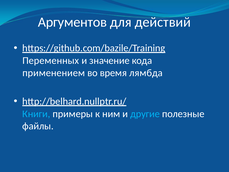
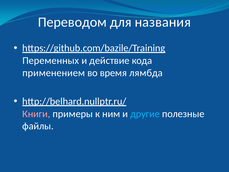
Аргументов: Аргументов -> Переводом
действий: действий -> названия
значение: значение -> действие
Книги colour: light blue -> pink
